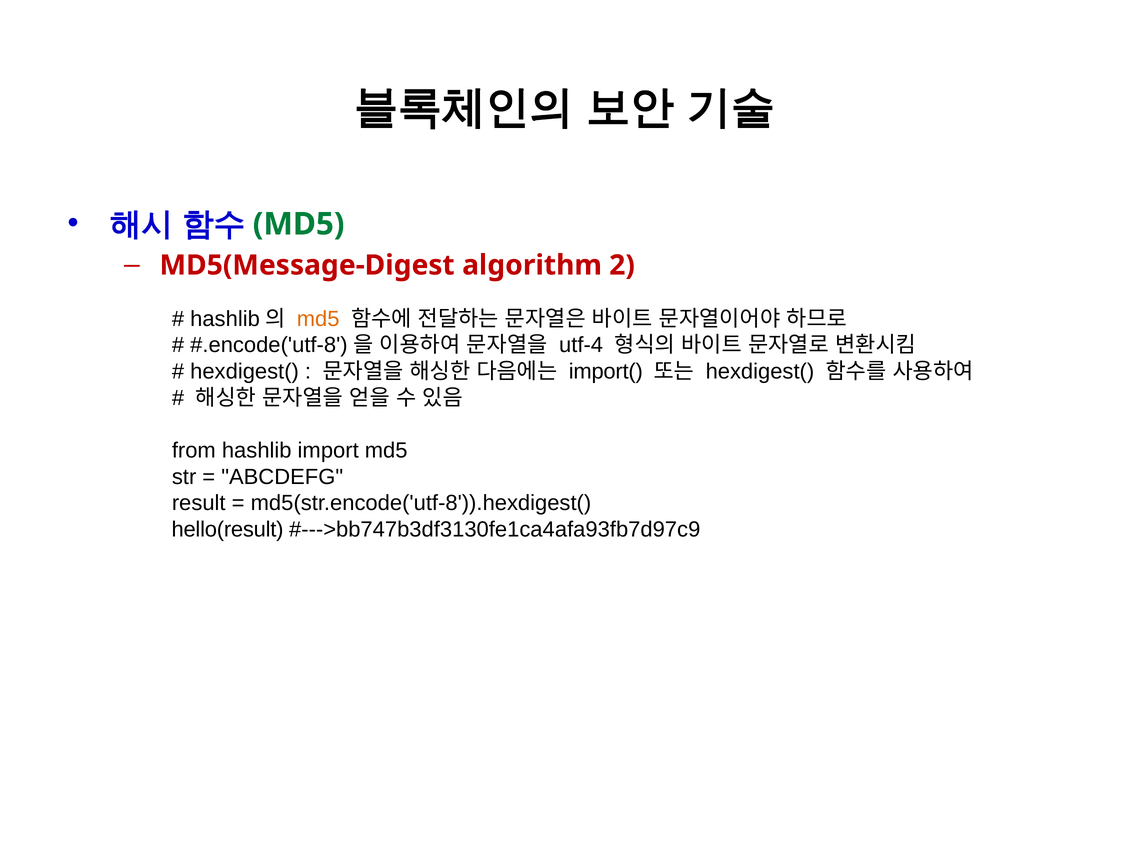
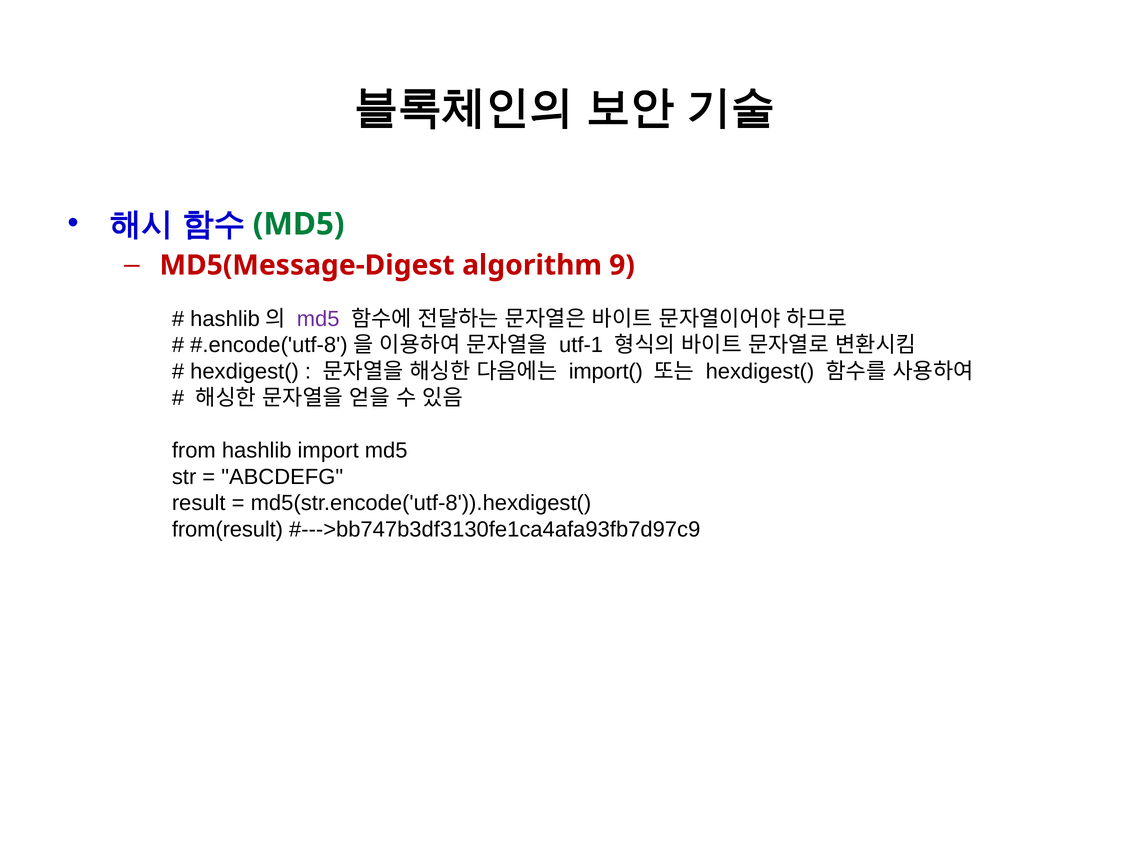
2: 2 -> 9
md5 at (318, 319) colour: orange -> purple
utf-4: utf-4 -> utf-1
hello(result: hello(result -> from(result
